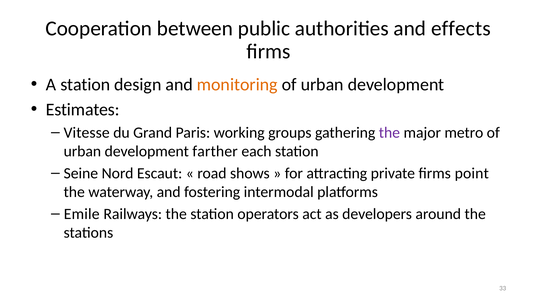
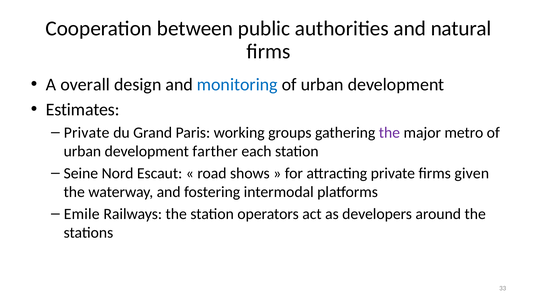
effects: effects -> natural
A station: station -> overall
monitoring colour: orange -> blue
Vitesse at (87, 133): Vitesse -> Private
point: point -> given
